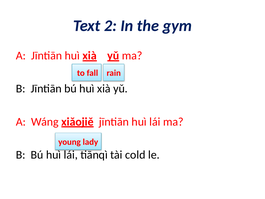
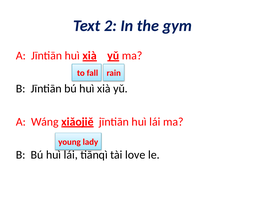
cold: cold -> love
